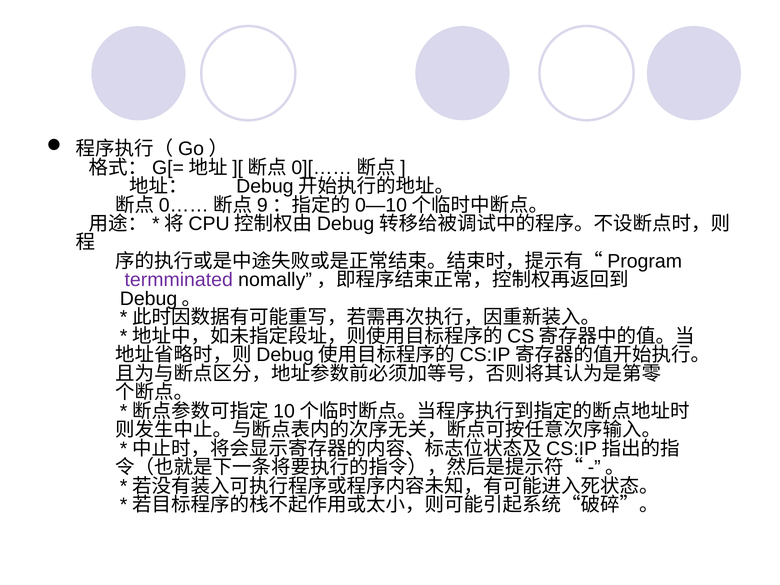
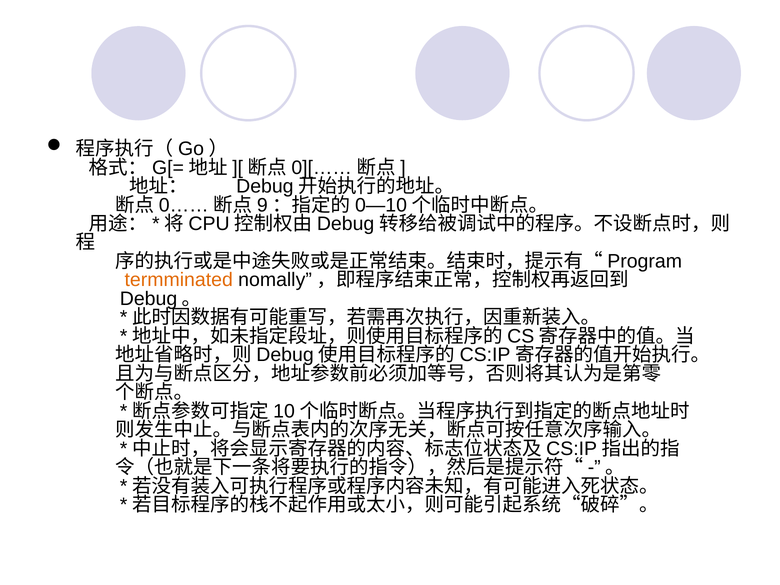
termminated colour: purple -> orange
